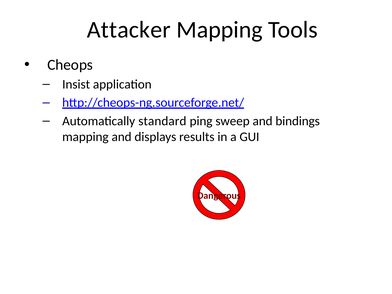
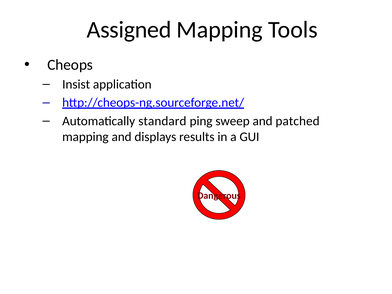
Attacker: Attacker -> Assigned
bindings: bindings -> patched
